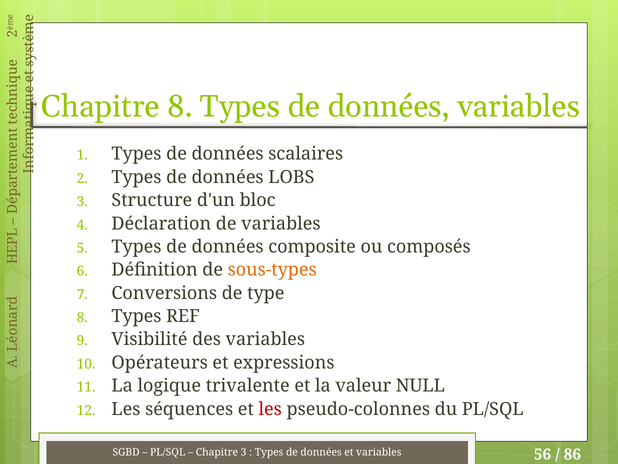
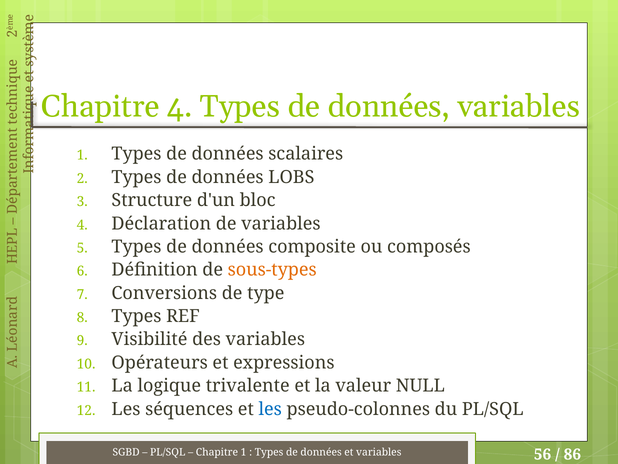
Chapitre 8: 8 -> 4
les at (270, 409) colour: red -> blue
Chapitre 3: 3 -> 1
